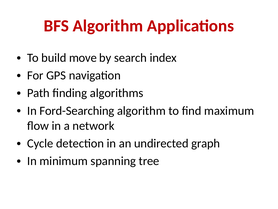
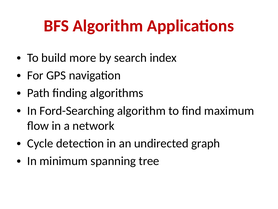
move: move -> more
